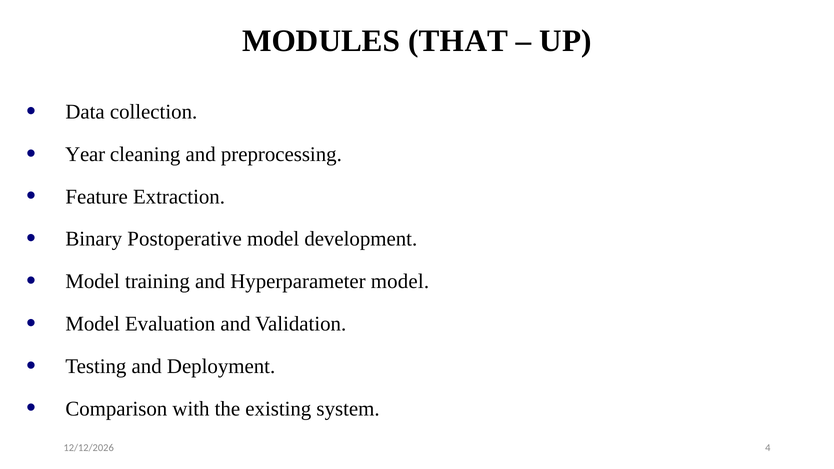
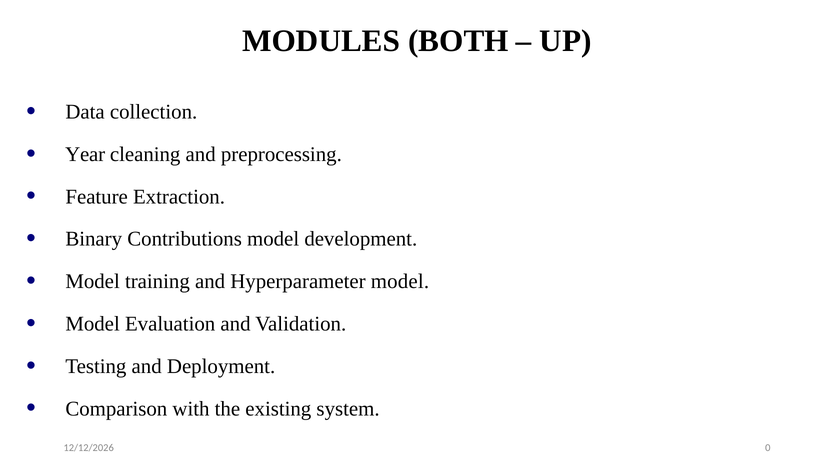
THAT: THAT -> BOTH
Postoperative: Postoperative -> Contributions
4: 4 -> 0
